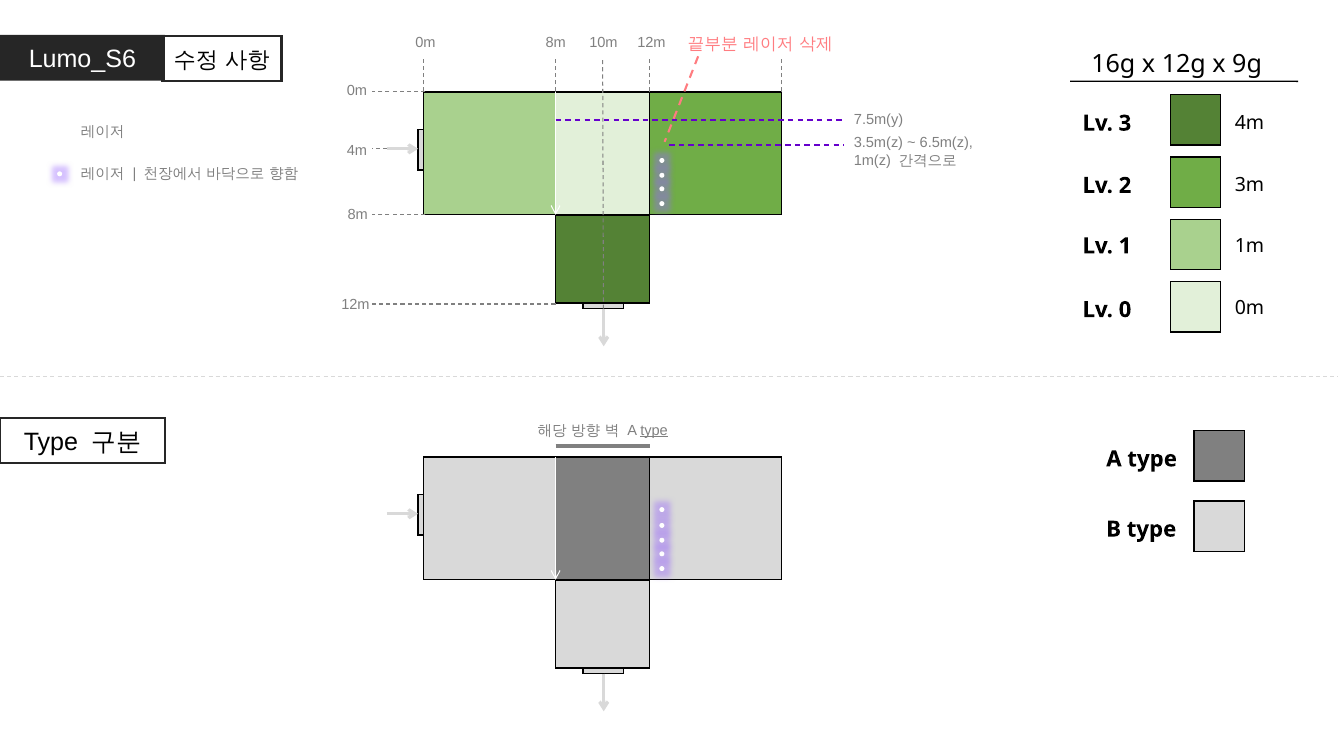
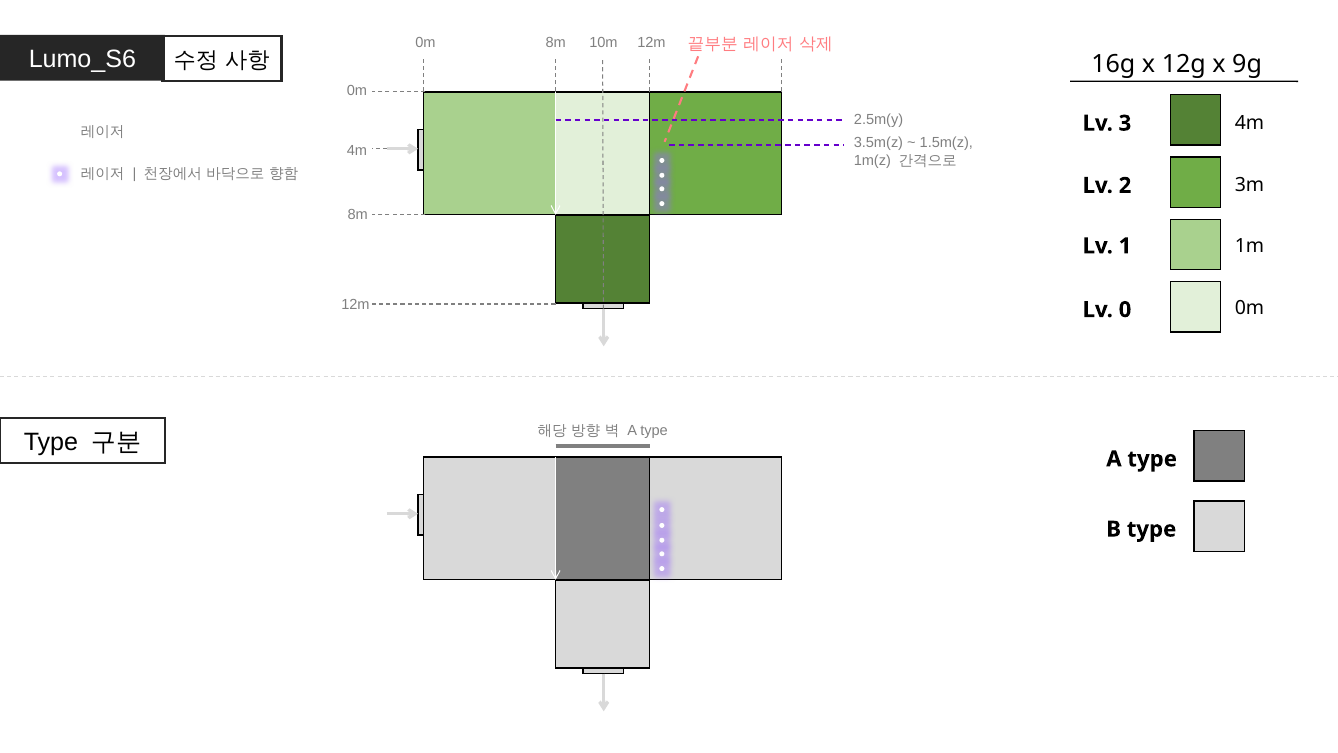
7.5m(y: 7.5m(y -> 2.5m(y
6.5m(z: 6.5m(z -> 1.5m(z
type at (654, 430) underline: present -> none
